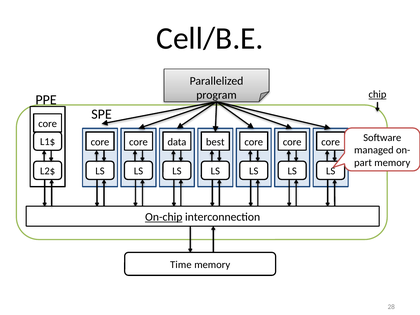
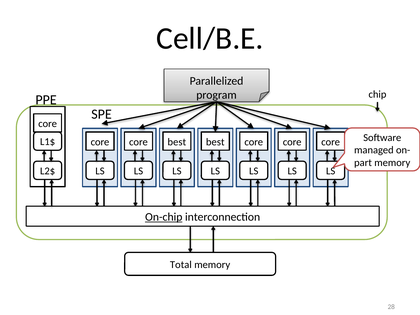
chip underline: present -> none
data at (177, 142): data -> best
Time: Time -> Total
